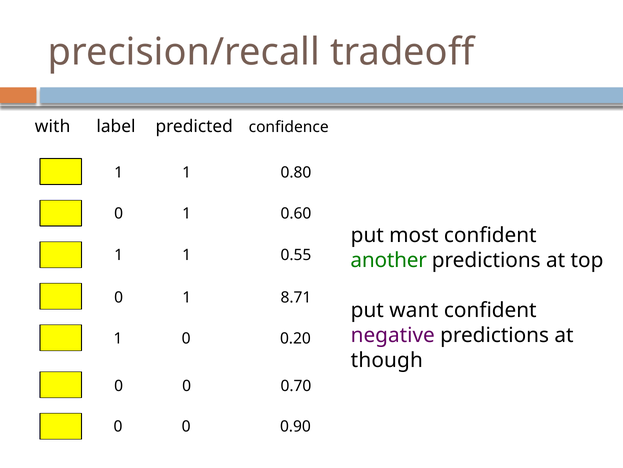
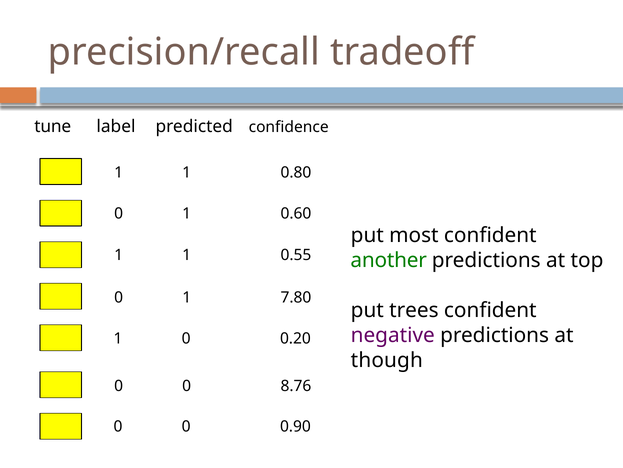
with: with -> tune
8.71: 8.71 -> 7.80
want: want -> trees
0.70: 0.70 -> 8.76
